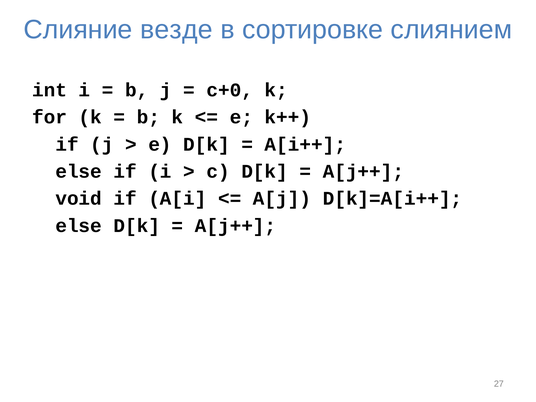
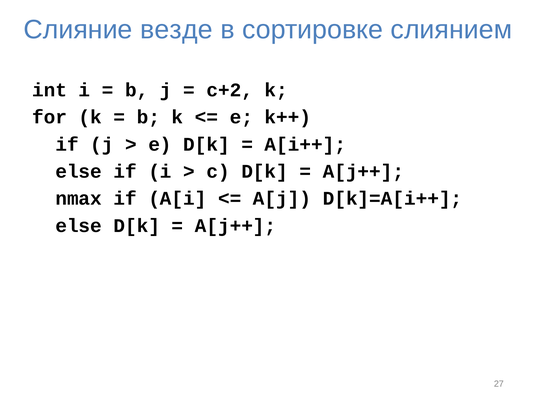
c+0: c+0 -> c+2
void: void -> nmax
